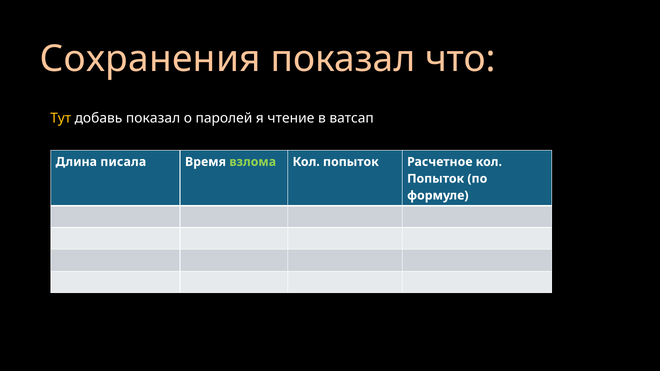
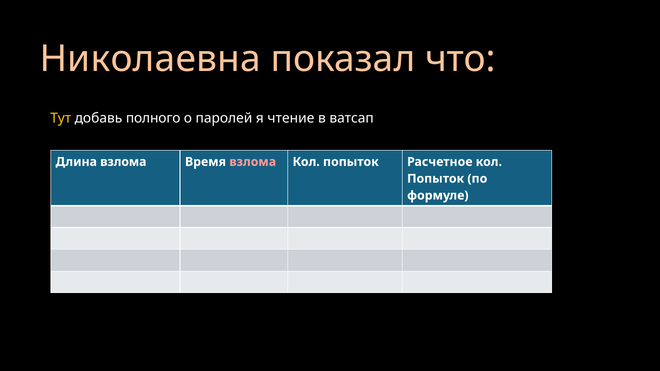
Сохранения: Сохранения -> Николаевна
добавь показал: показал -> полного
Длина писала: писала -> взлома
взлома at (253, 162) colour: light green -> pink
